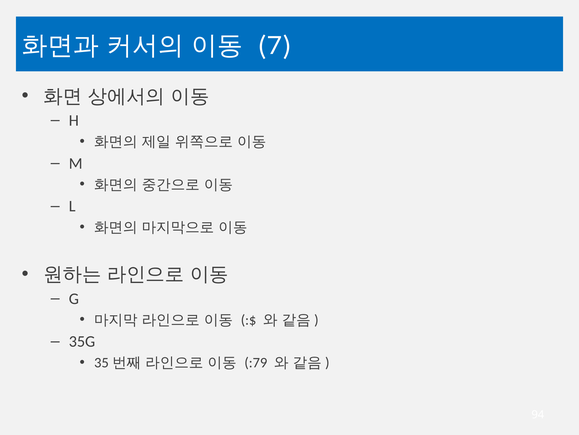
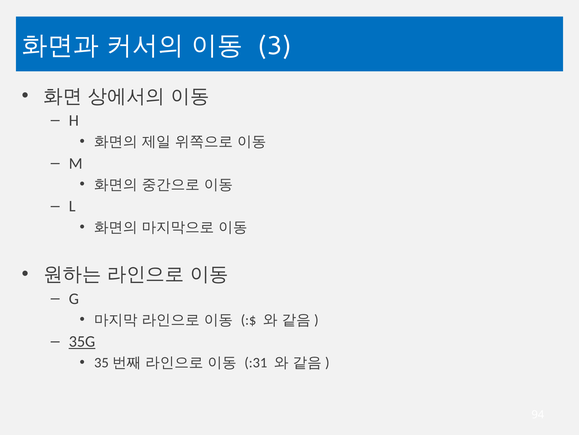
7: 7 -> 3
35G underline: none -> present
:79: :79 -> :31
